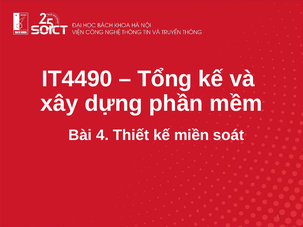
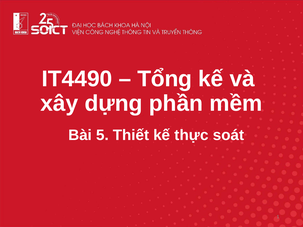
4: 4 -> 5
miền: miền -> thực
